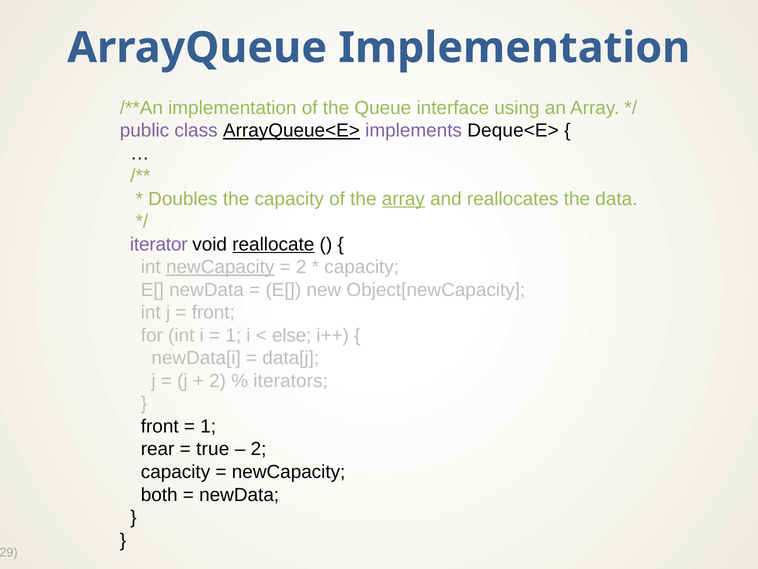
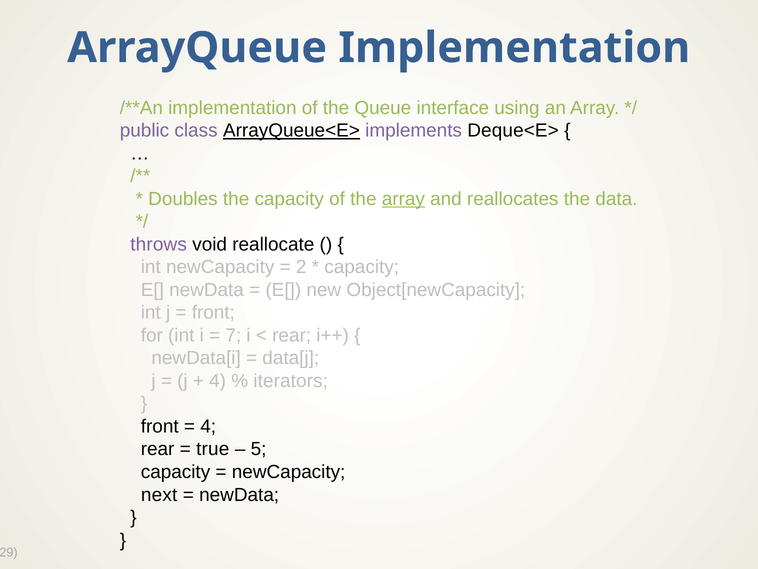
iterator: iterator -> throws
reallocate underline: present -> none
newCapacity at (220, 267) underline: present -> none
1 at (233, 335): 1 -> 7
else at (292, 335): else -> rear
2 at (218, 381): 2 -> 4
1 at (208, 426): 1 -> 4
2 at (259, 449): 2 -> 5
both: both -> next
